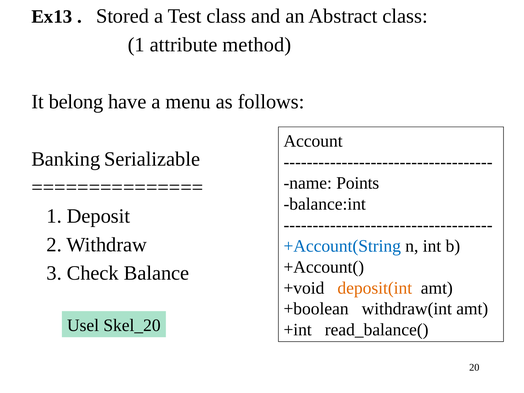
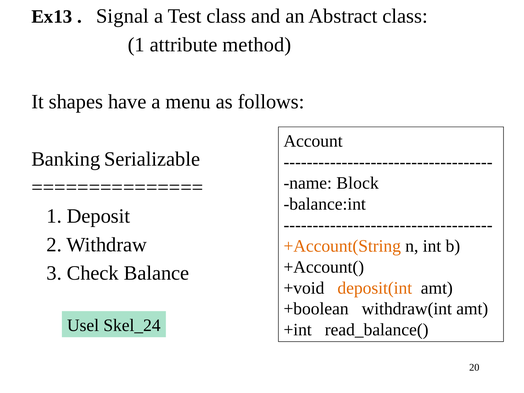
Stored: Stored -> Signal
belong: belong -> shapes
Points: Points -> Block
+Account(String colour: blue -> orange
Skel_20: Skel_20 -> Skel_24
